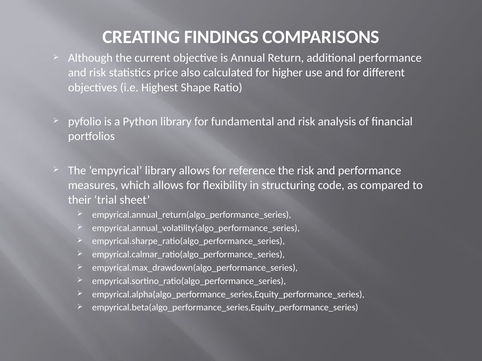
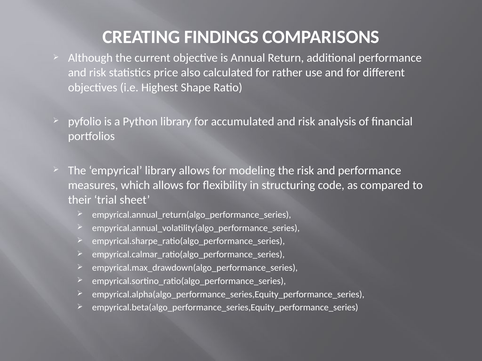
higher: higher -> rather
fundamental: fundamental -> accumulated
reference: reference -> modeling
